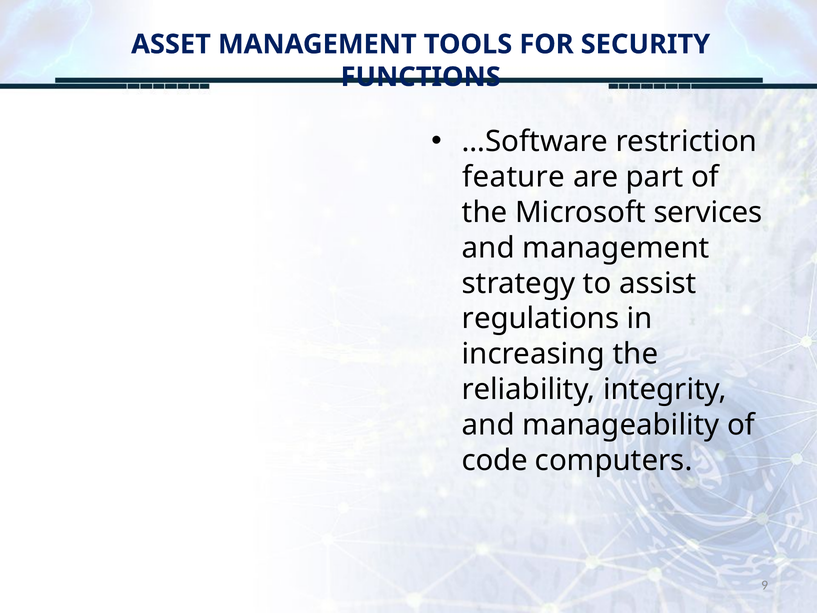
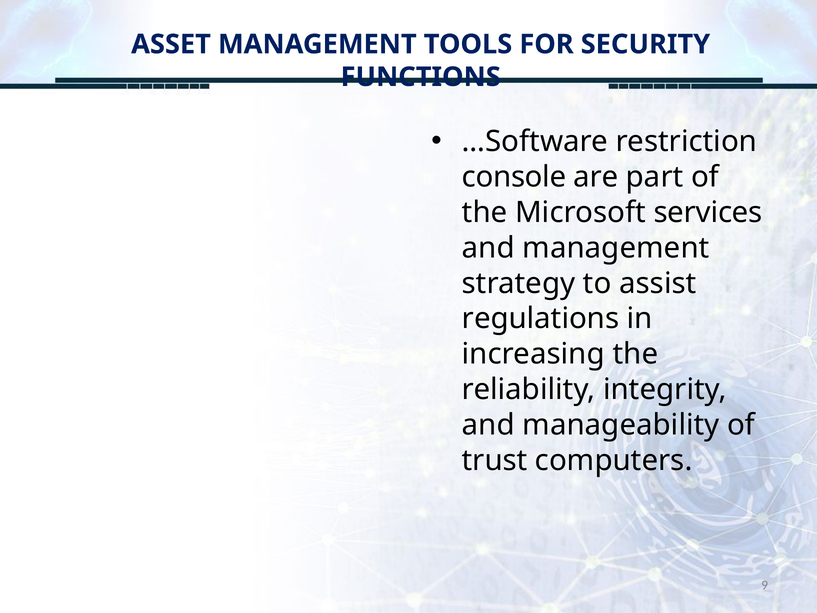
feature: feature -> console
code: code -> trust
